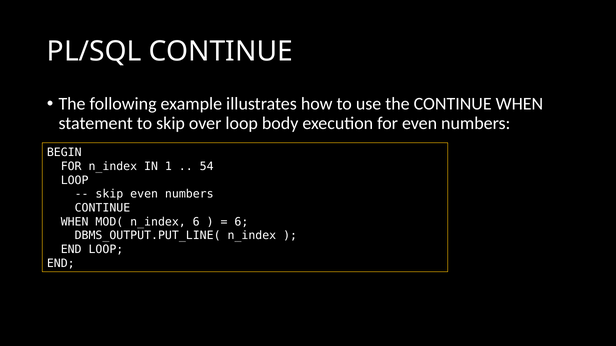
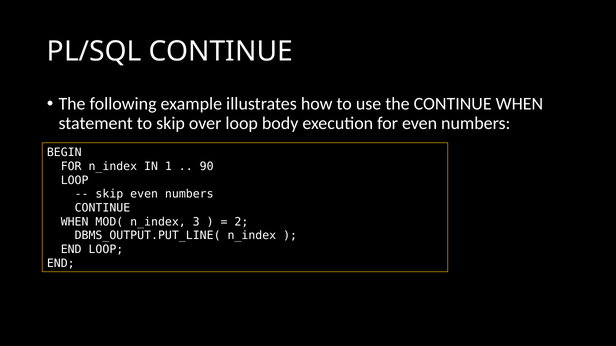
54: 54 -> 90
n_index 6: 6 -> 3
6 at (241, 222): 6 -> 2
